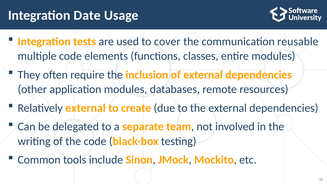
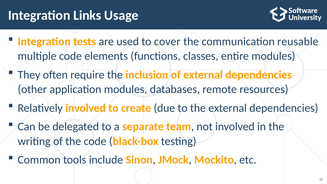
Date: Date -> Links
Relatively external: external -> involved
